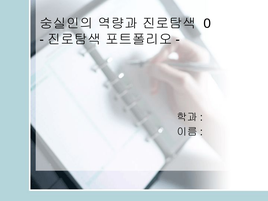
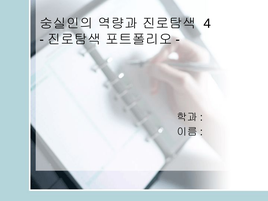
0: 0 -> 4
